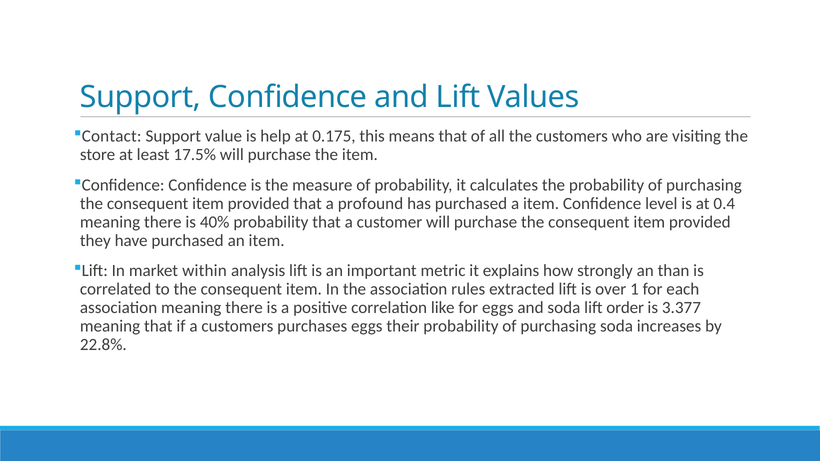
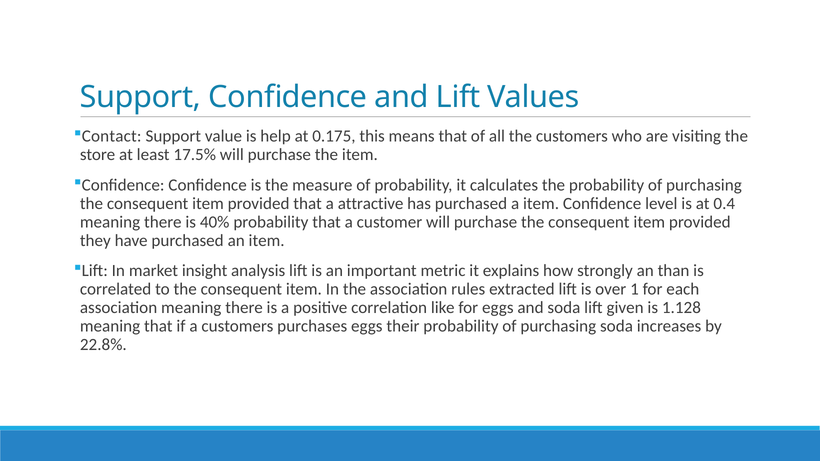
profound: profound -> attractive
within: within -> insight
order: order -> given
3.377: 3.377 -> 1.128
